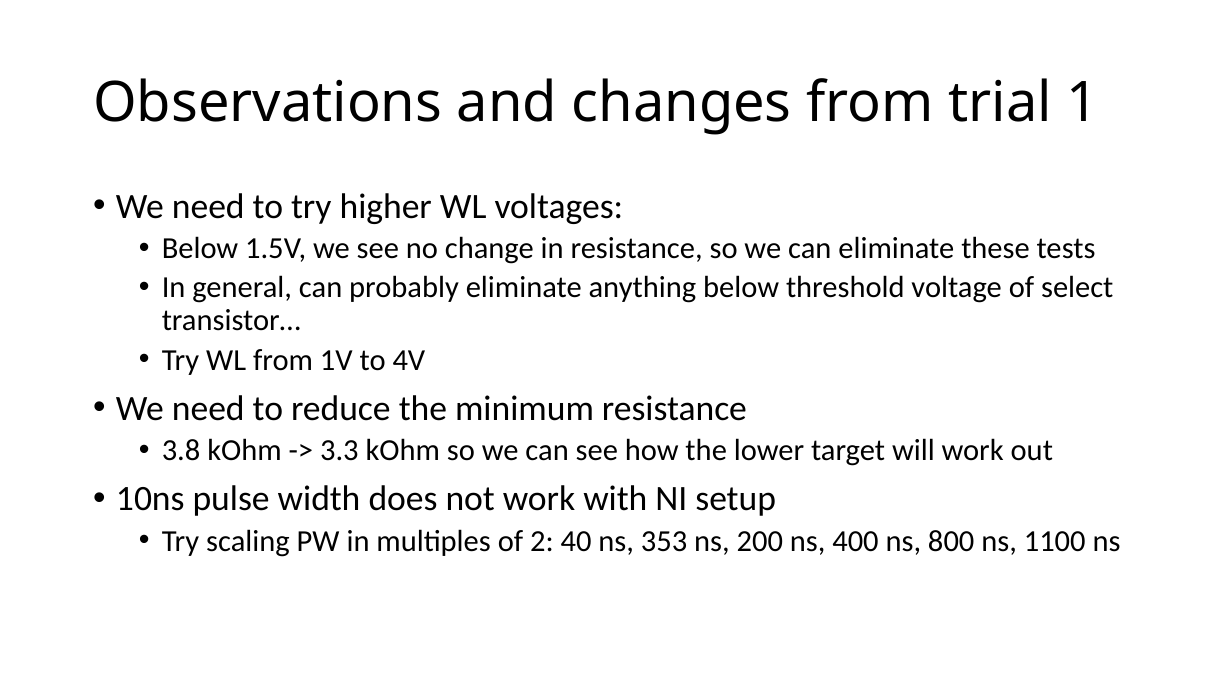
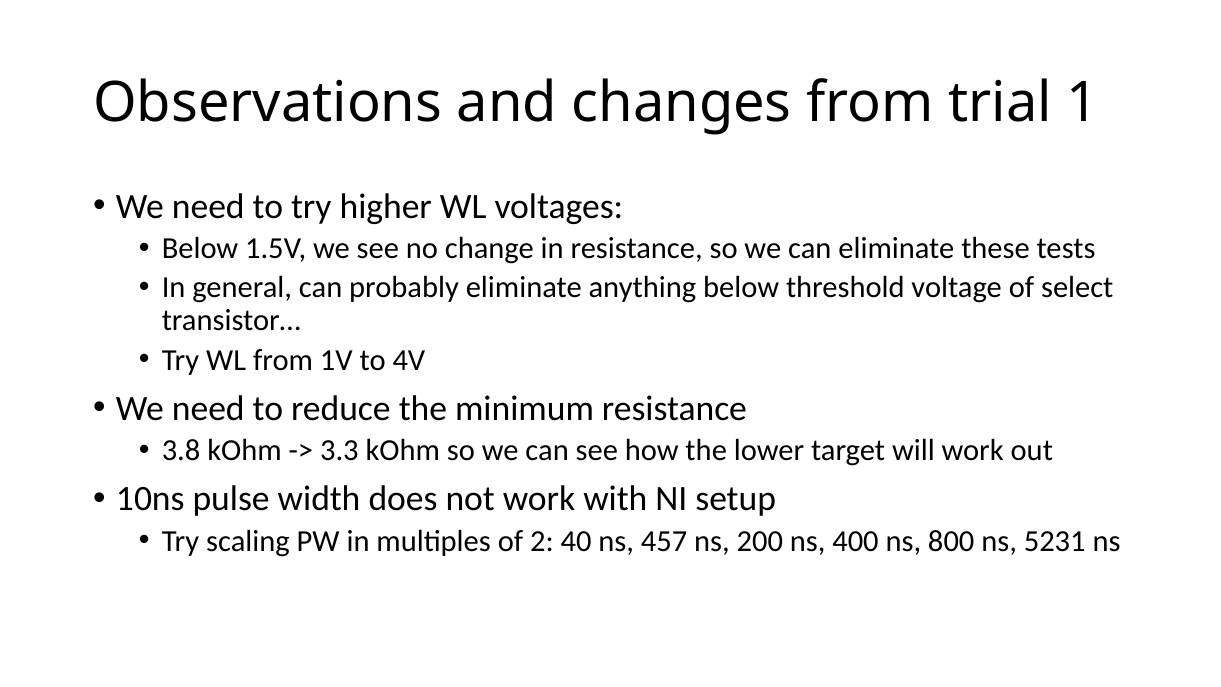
353: 353 -> 457
1100: 1100 -> 5231
